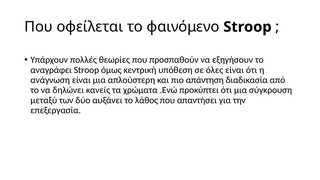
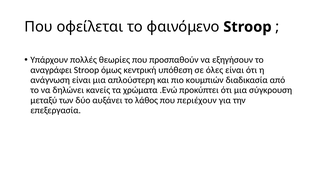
απάντηση: απάντηση -> κουμπιών
απαντήσει: απαντήσει -> περιέχουν
